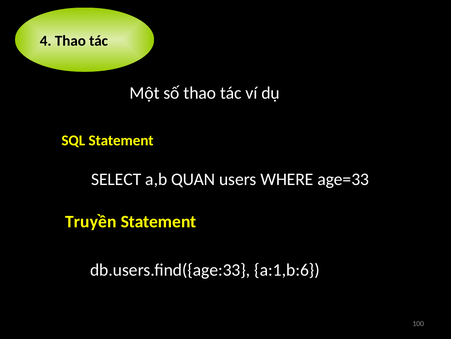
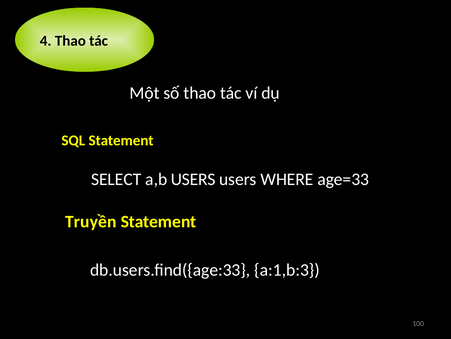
a,b QUAN: QUAN -> USERS
a:1,b:6: a:1,b:6 -> a:1,b:3
